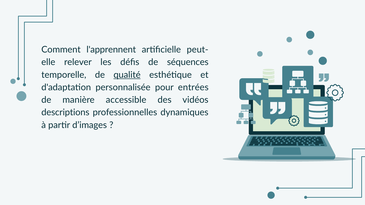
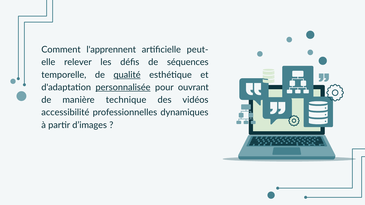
personnalisée underline: none -> present
entrées: entrées -> ouvrant
accessible: accessible -> technique
descriptions: descriptions -> accessibilité
